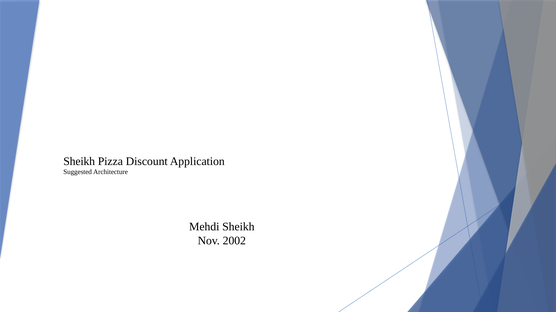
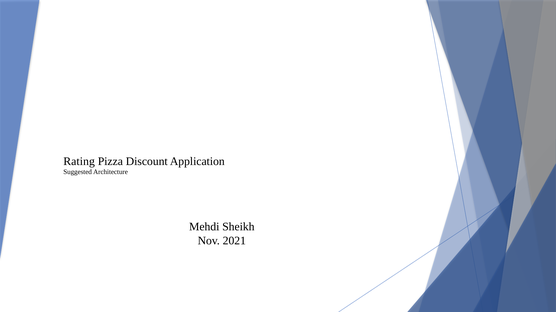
Sheikh at (79, 162): Sheikh -> Rating
2002: 2002 -> 2021
